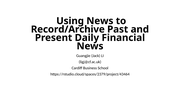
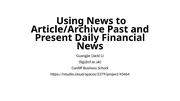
Record/Archive: Record/Archive -> Article/Archive
